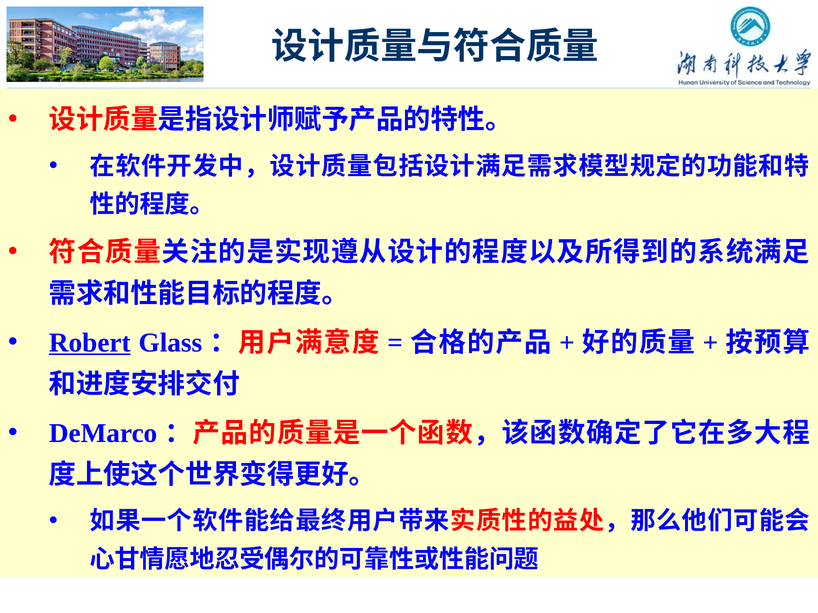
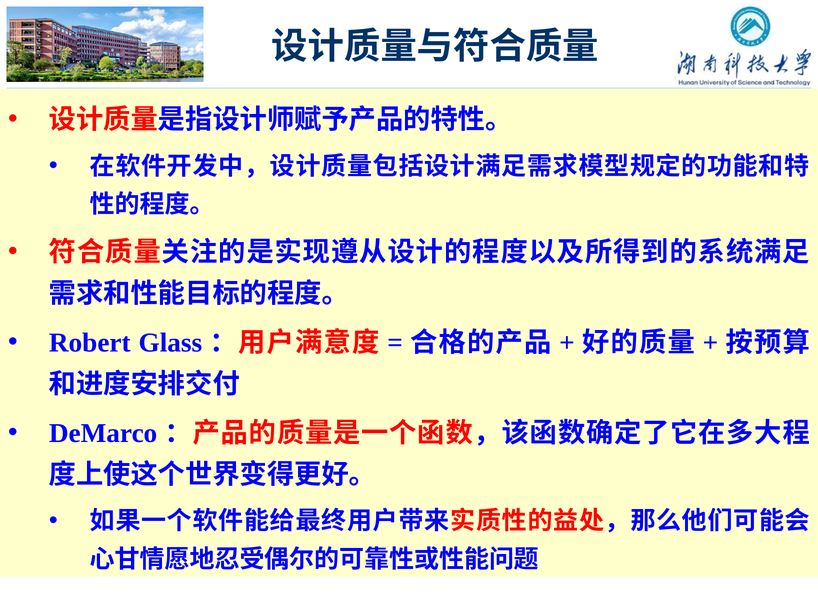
Robert underline: present -> none
